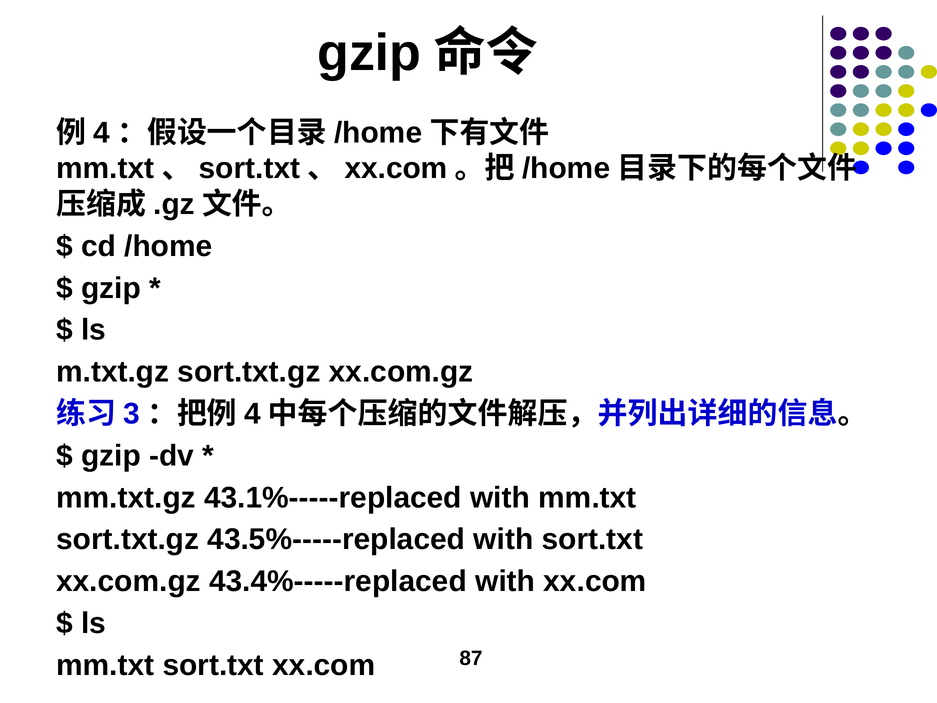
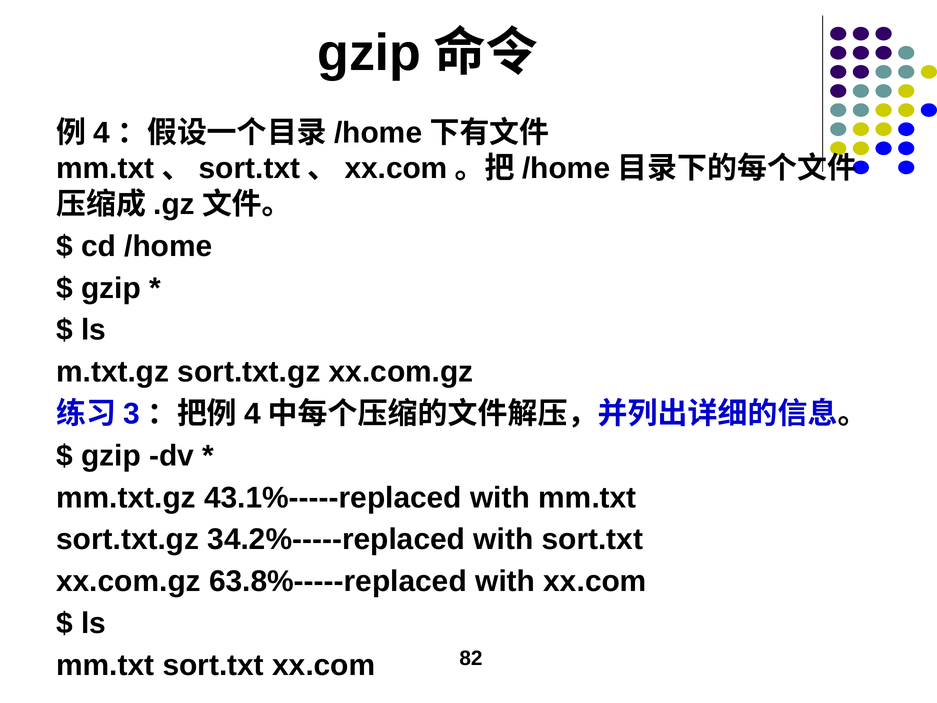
43.5%-----replaced: 43.5%-----replaced -> 34.2%-----replaced
43.4%-----replaced: 43.4%-----replaced -> 63.8%-----replaced
87: 87 -> 82
